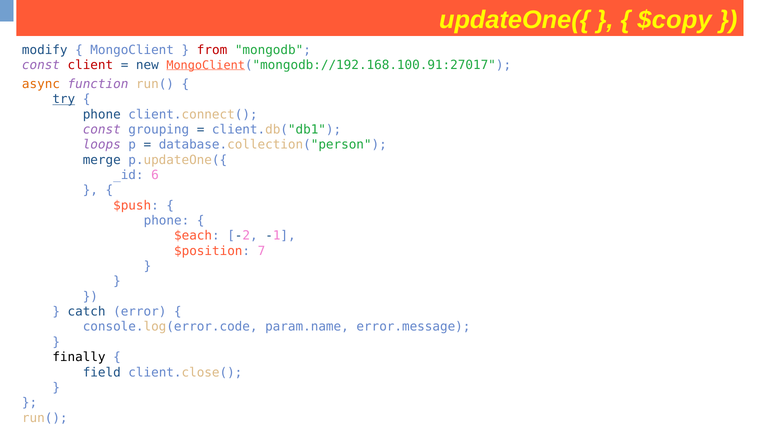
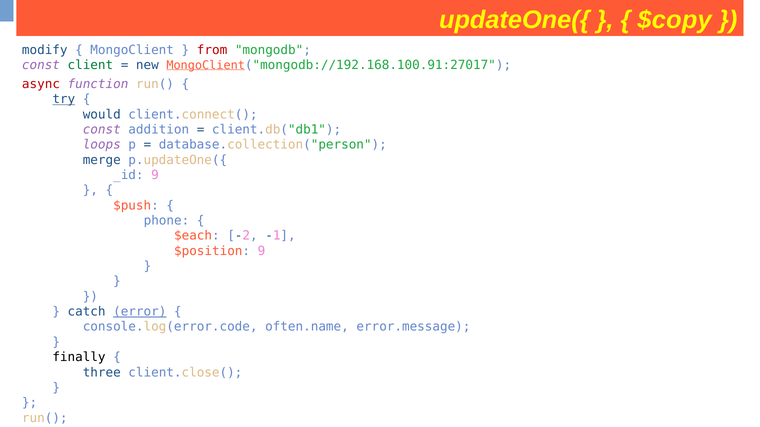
client colour: red -> green
async colour: orange -> red
phone at (102, 115): phone -> would
grouping: grouping -> addition
_id 6: 6 -> 9
$position 7: 7 -> 9
error underline: none -> present
param.name: param.name -> often.name
field: field -> three
